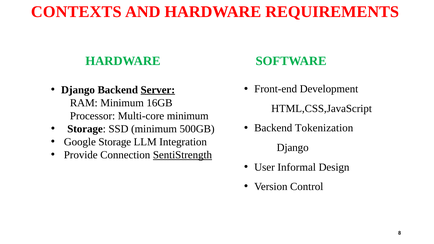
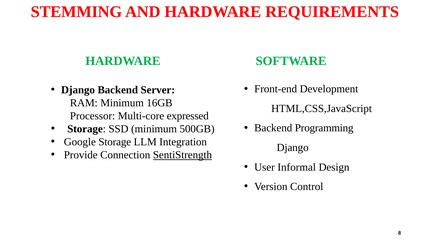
CONTEXTS: CONTEXTS -> STEMMING
Server underline: present -> none
Multi-core minimum: minimum -> expressed
Tokenization: Tokenization -> Programming
